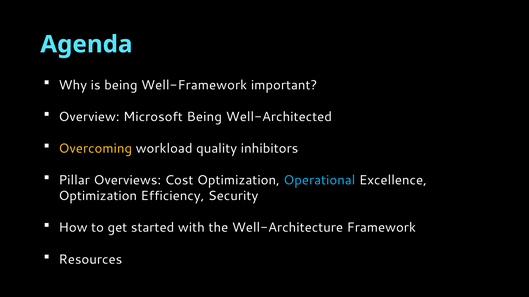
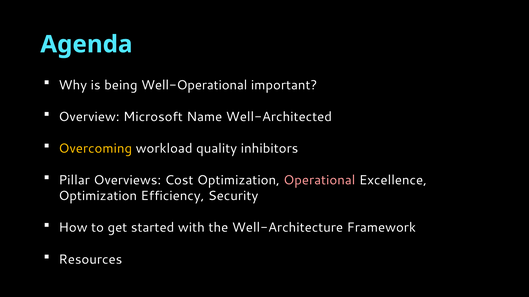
Well-Framework: Well-Framework -> Well-Operational
Microsoft Being: Being -> Name
Operational colour: light blue -> pink
